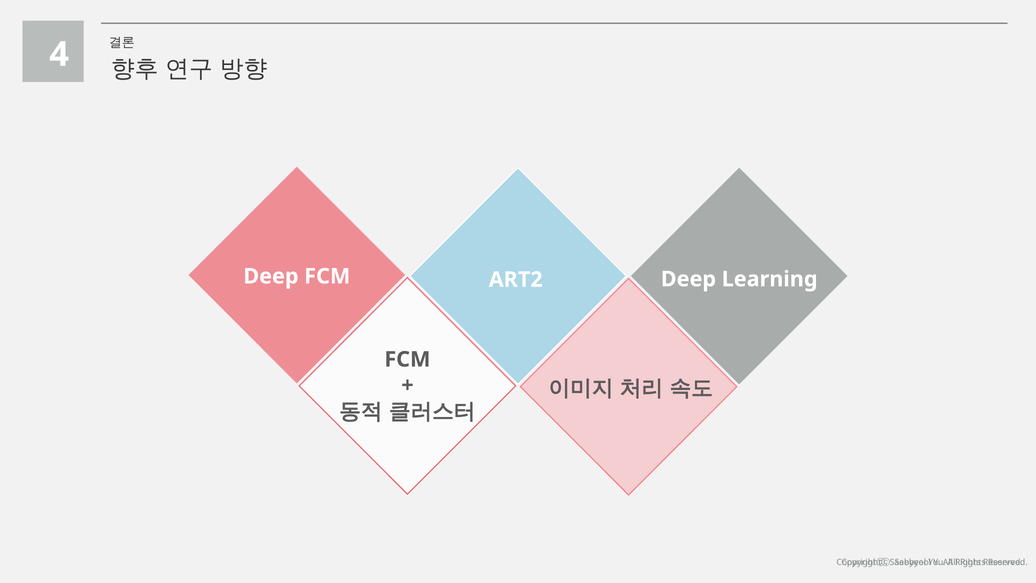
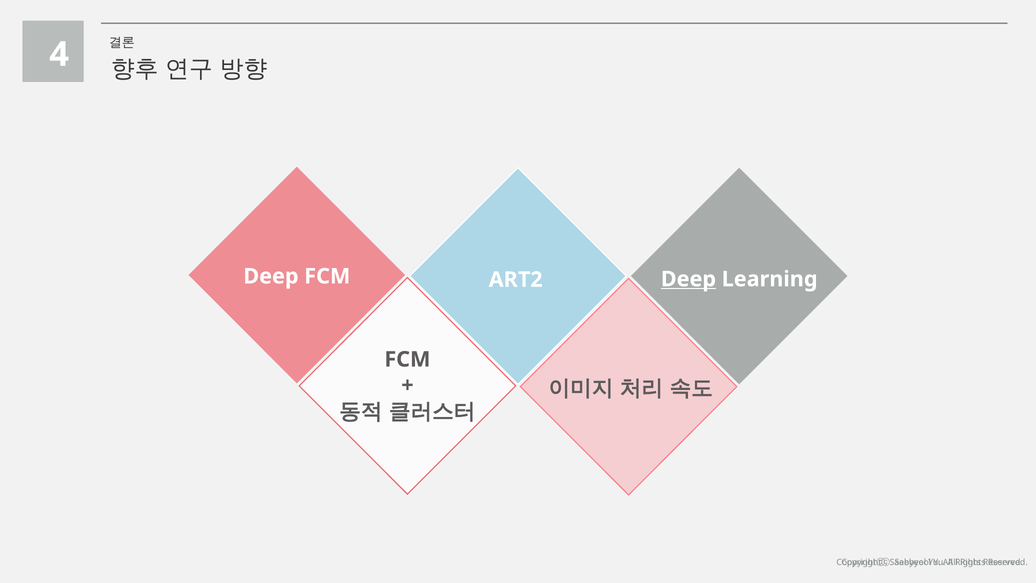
Deep at (688, 279) underline: none -> present
